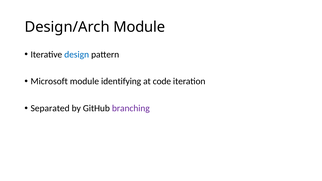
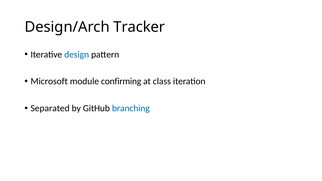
Design/Arch Module: Module -> Tracker
identifying: identifying -> confirming
code: code -> class
branching colour: purple -> blue
